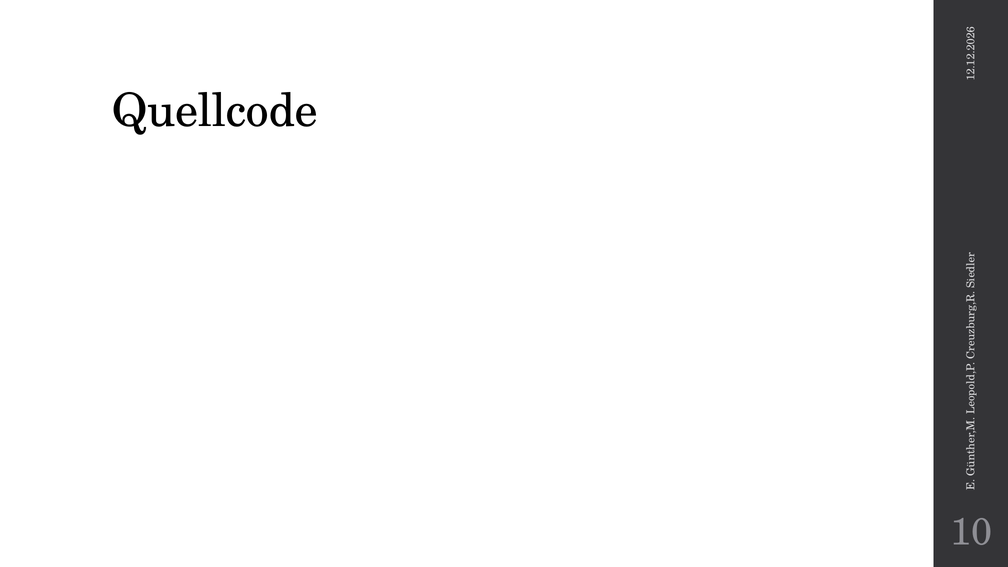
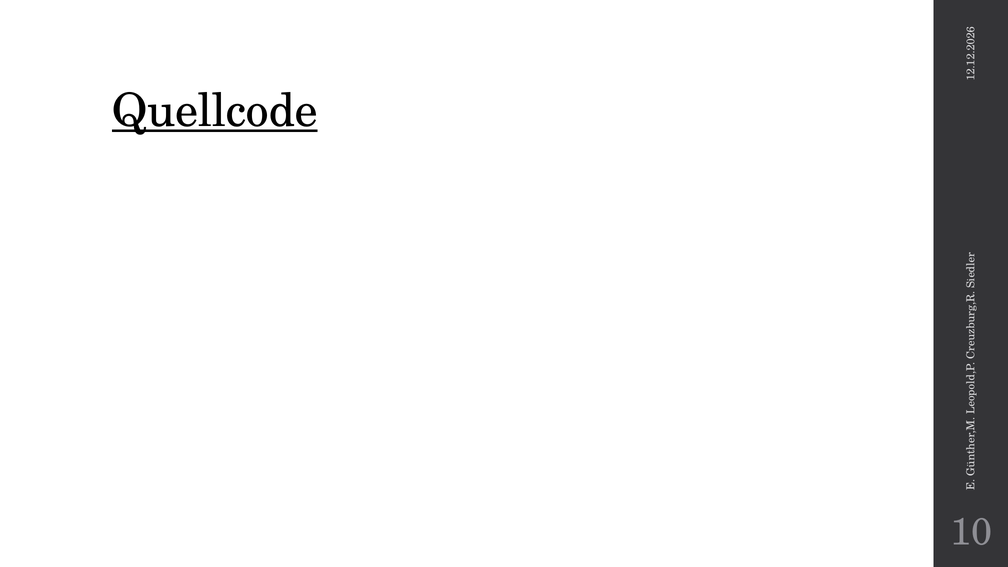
Quellcode underline: none -> present
